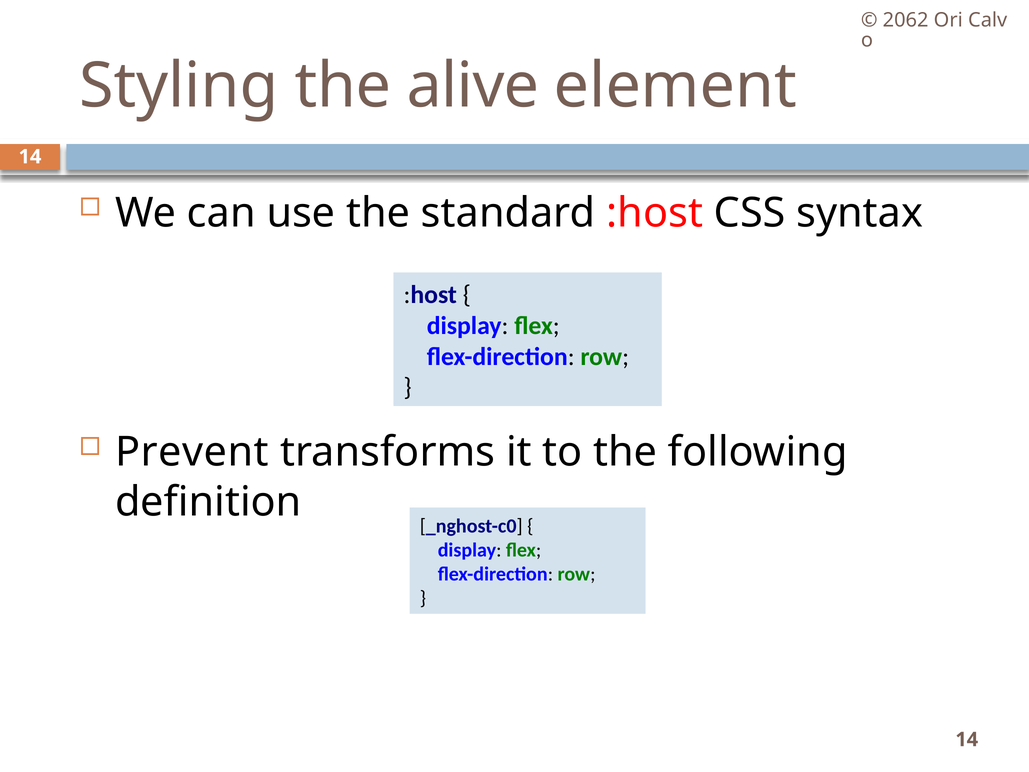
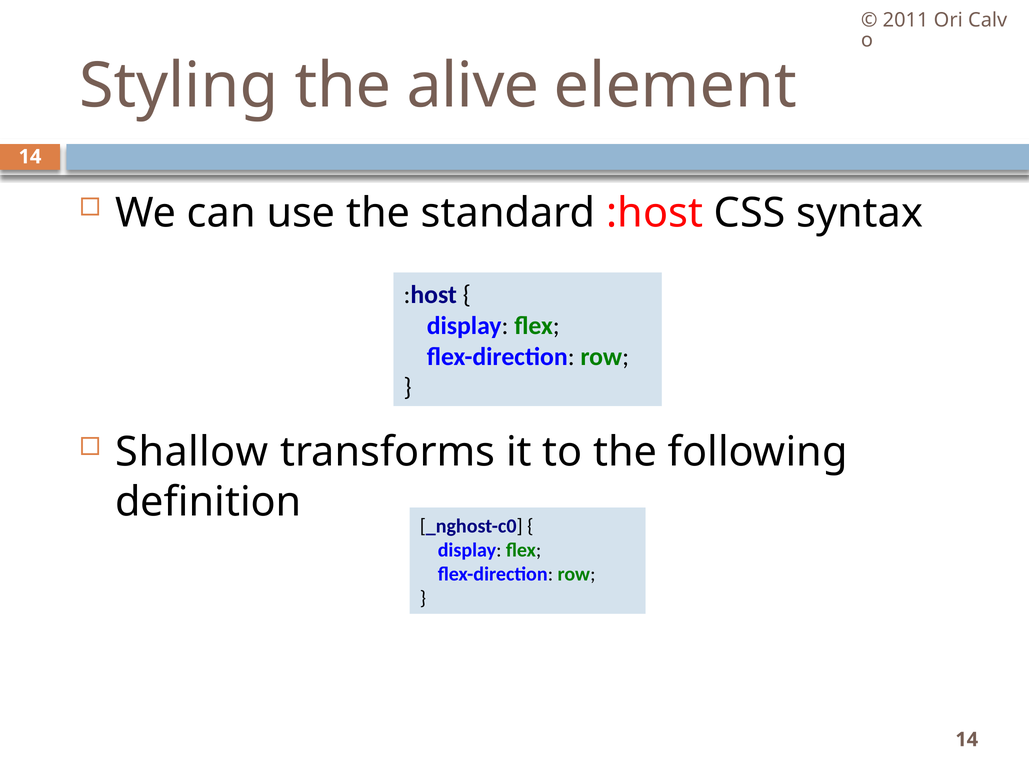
2062: 2062 -> 2011
Prevent: Prevent -> Shallow
